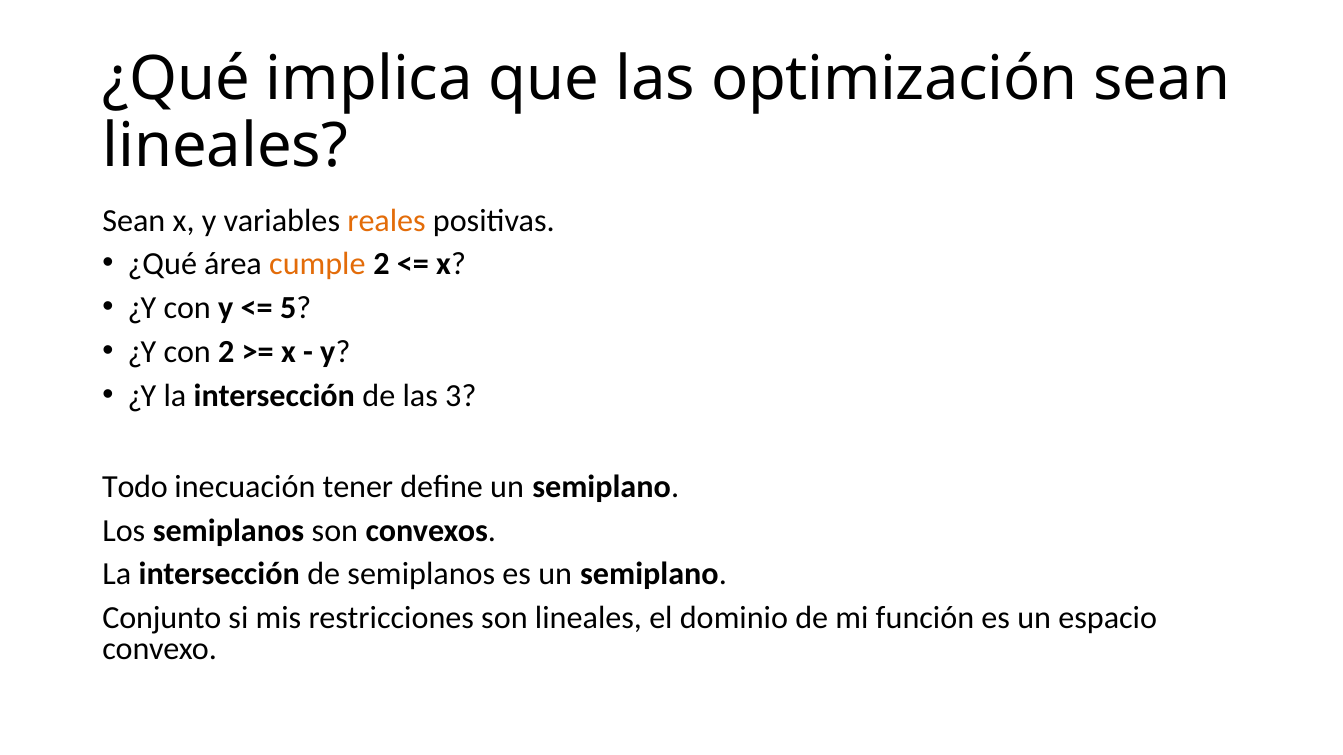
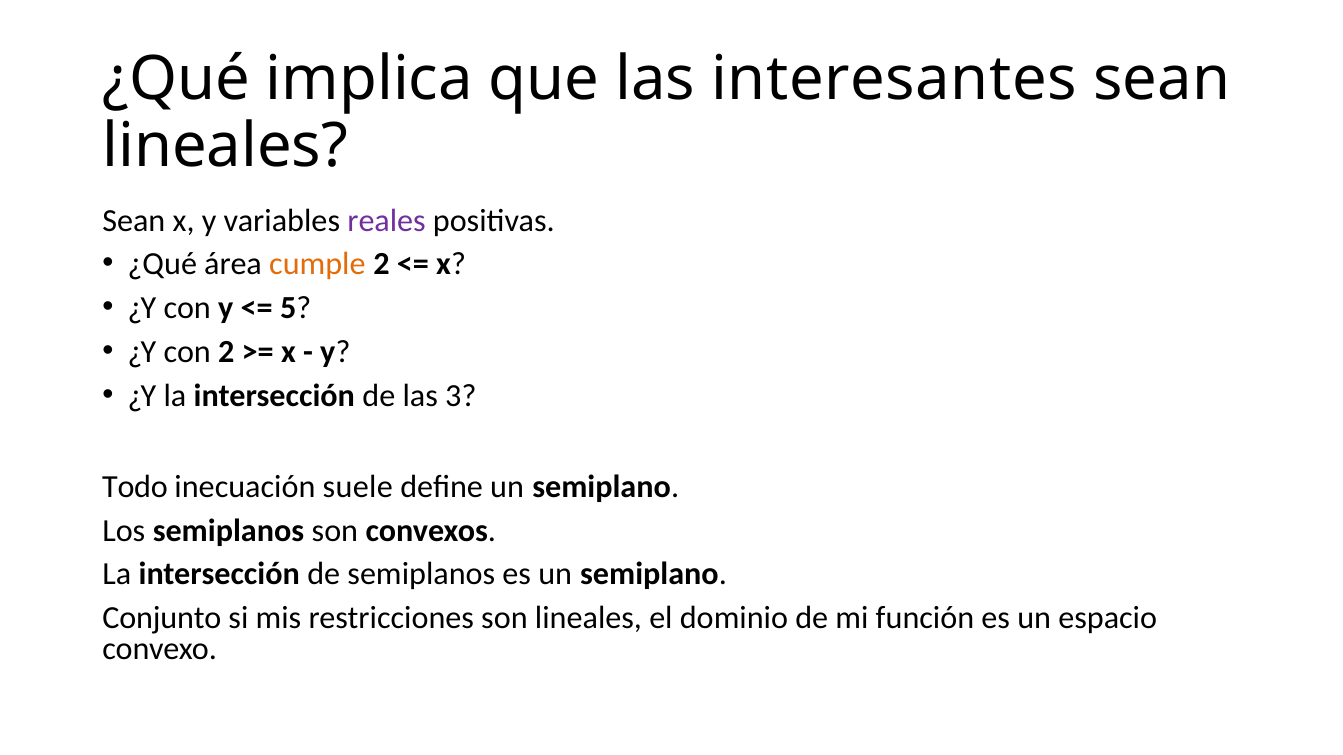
optimización: optimización -> interesantes
reales colour: orange -> purple
tener: tener -> suele
